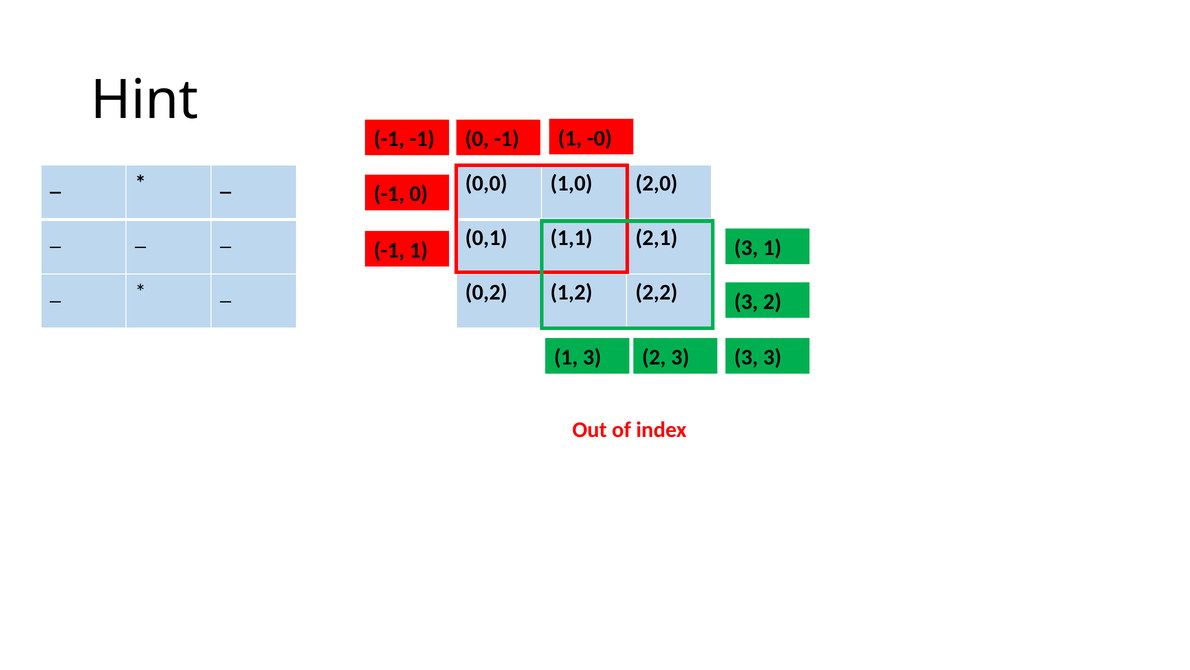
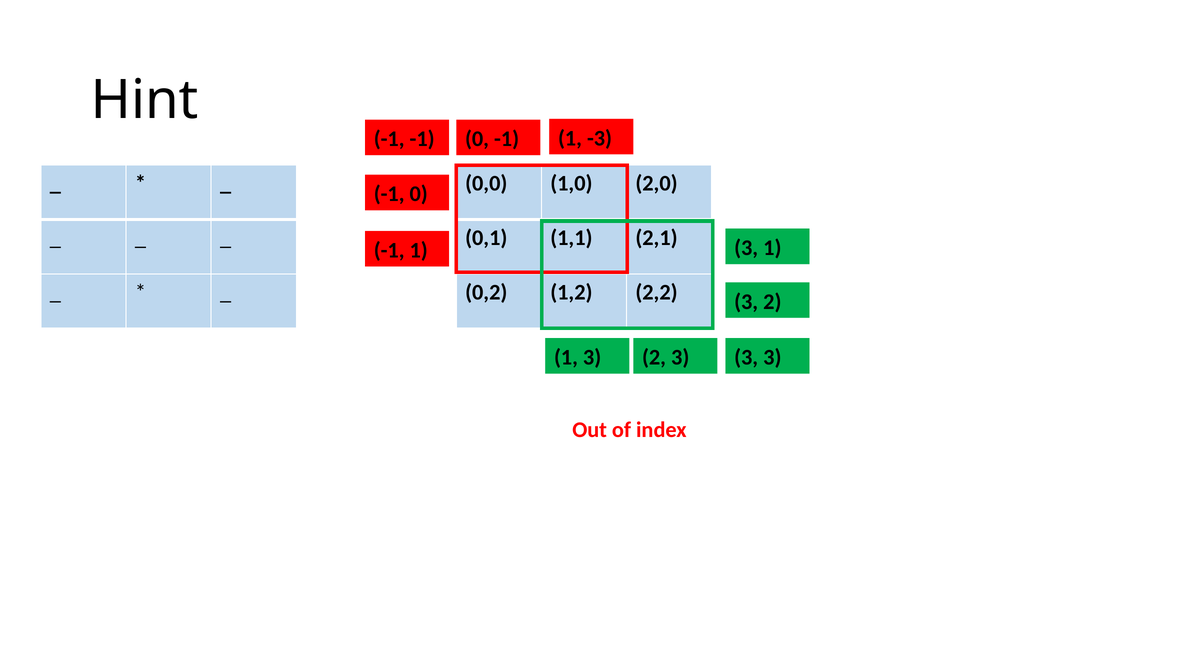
-0: -0 -> -3
